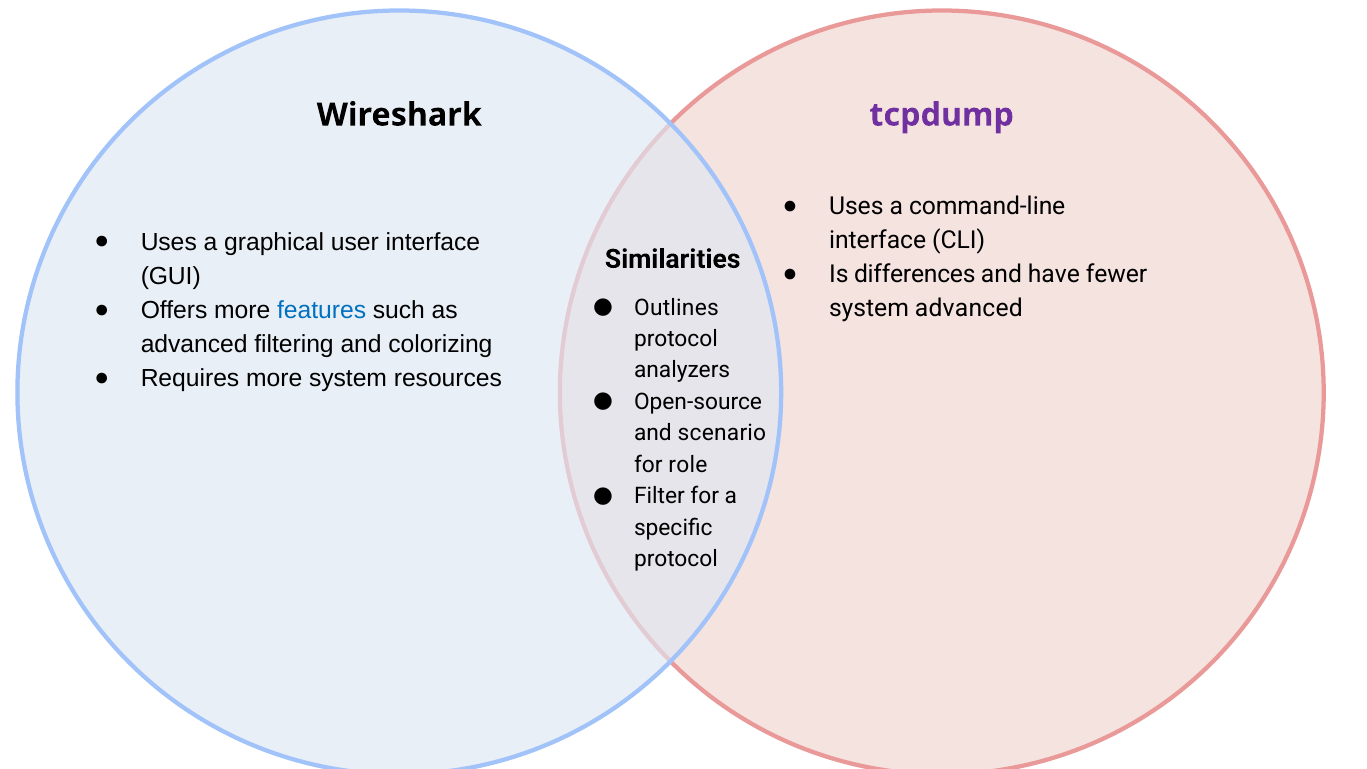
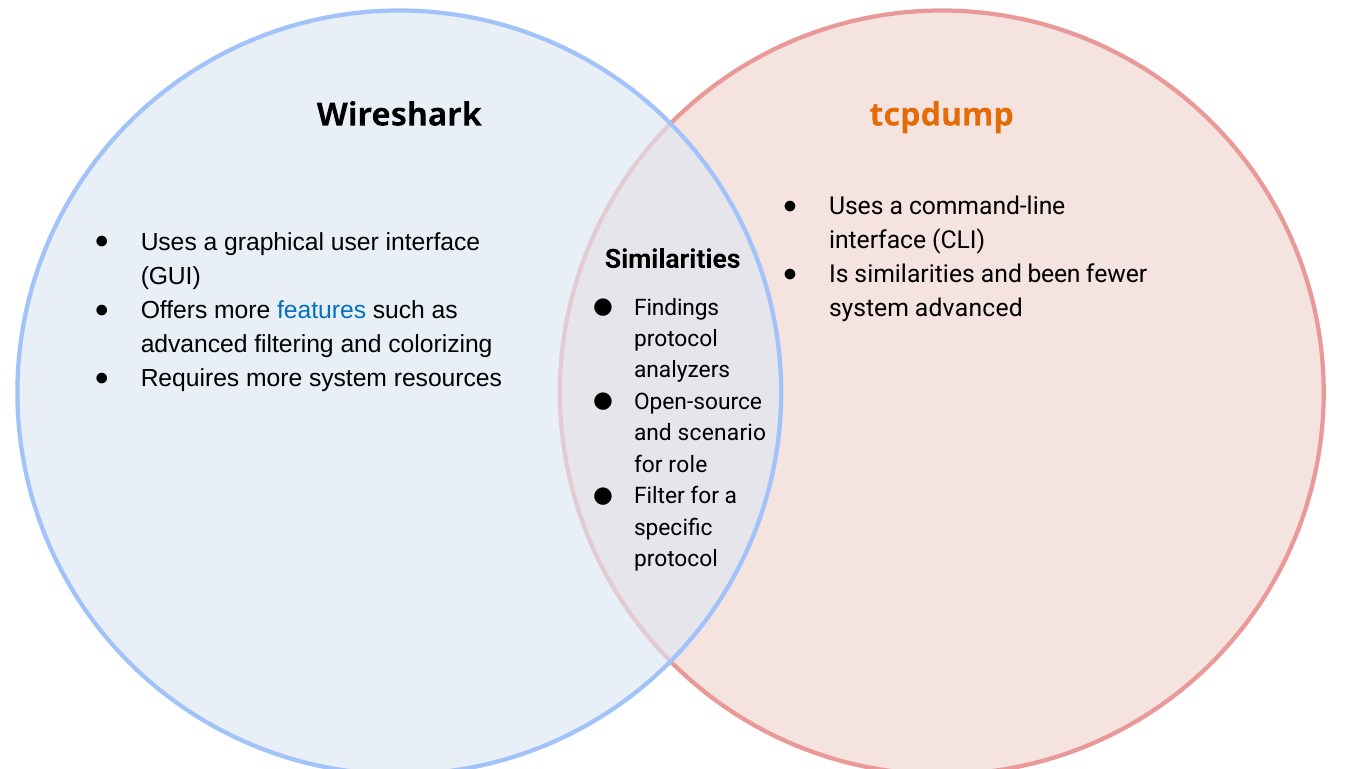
tcpdump colour: purple -> orange
Is differences: differences -> similarities
have: have -> been
Outlines: Outlines -> Findings
